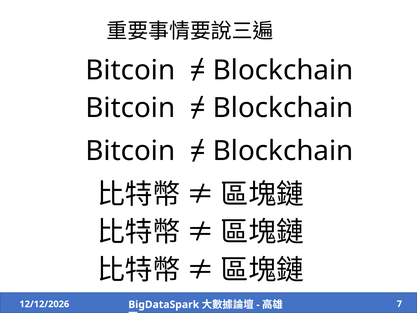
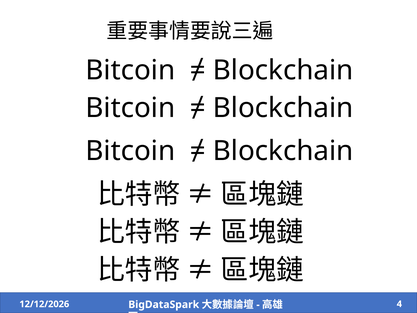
7: 7 -> 4
